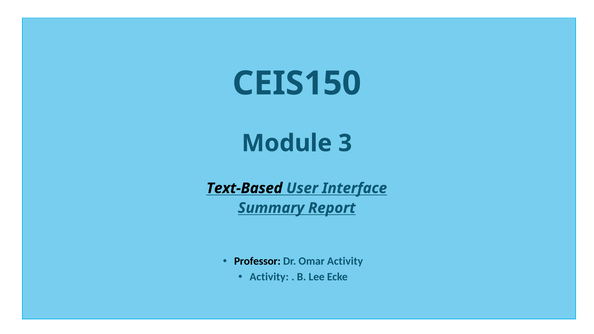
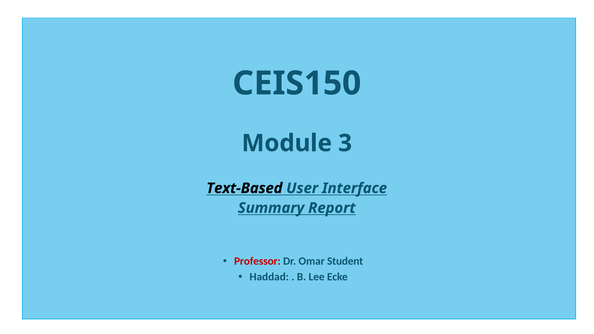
Professor colour: black -> red
Omar Activity: Activity -> Student
Activity at (269, 277): Activity -> Haddad
